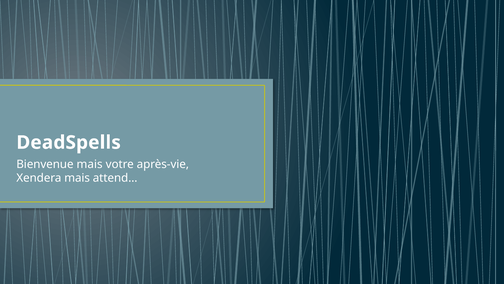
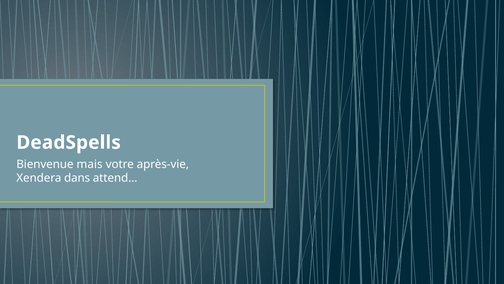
Xendera mais: mais -> dans
